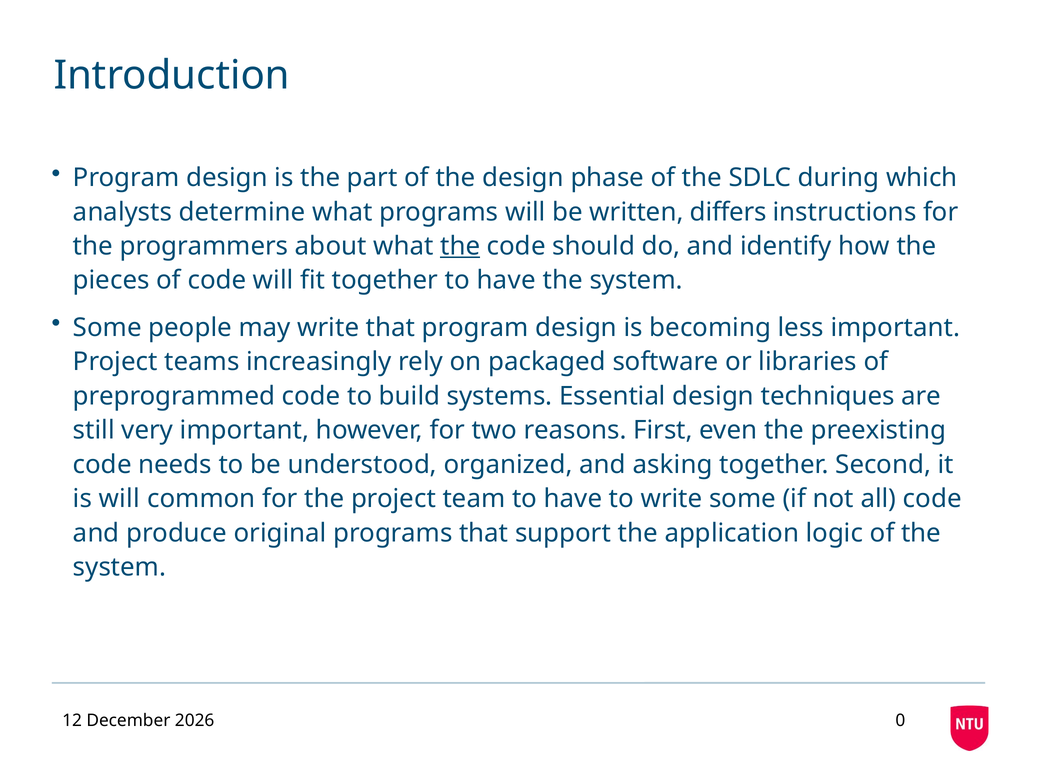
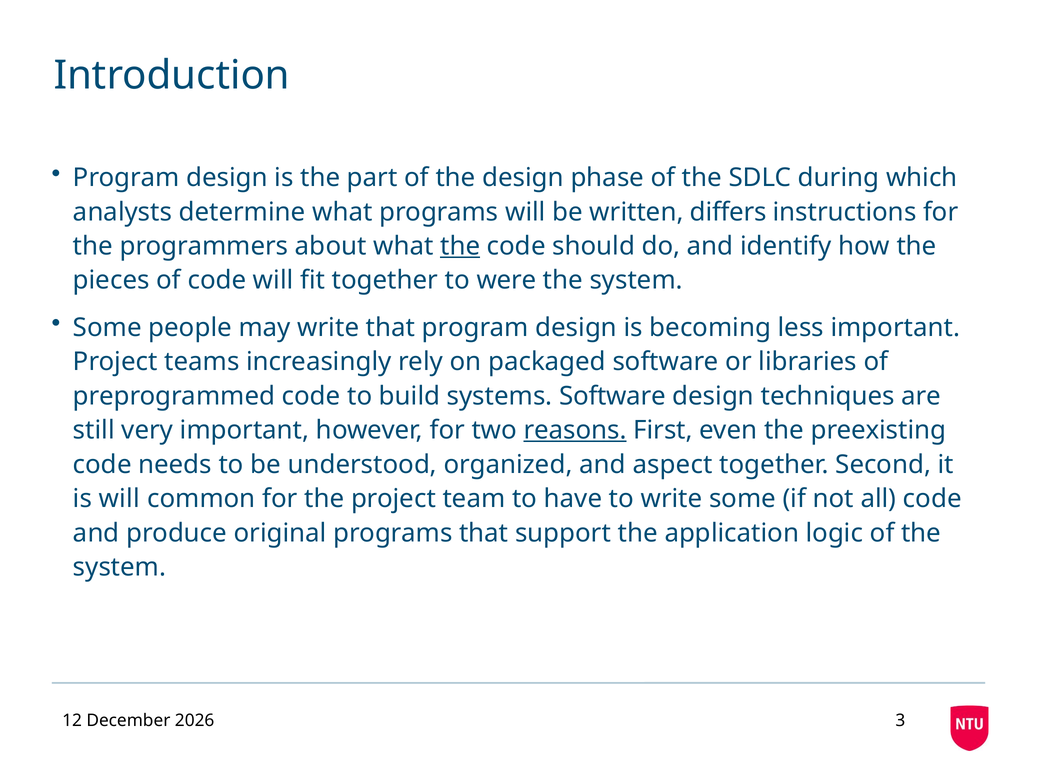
together to have: have -> were
systems Essential: Essential -> Software
reasons underline: none -> present
asking: asking -> aspect
0: 0 -> 3
